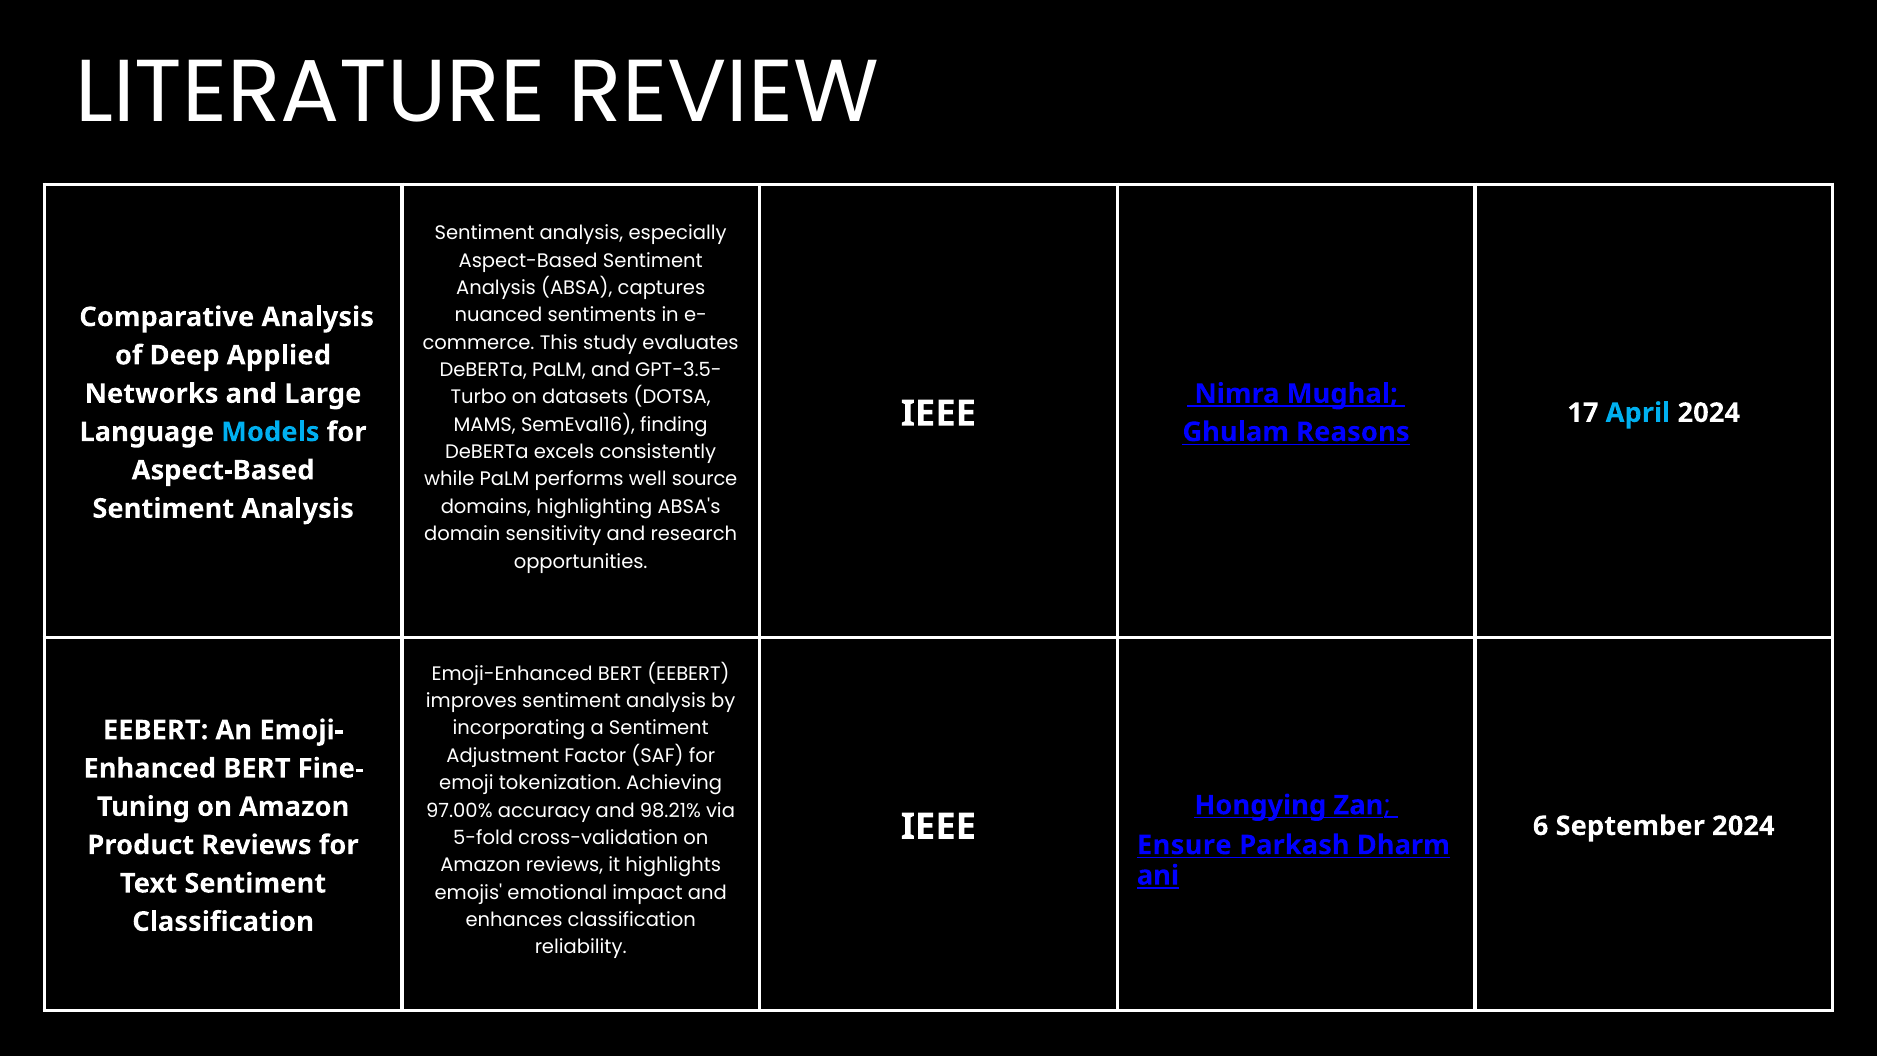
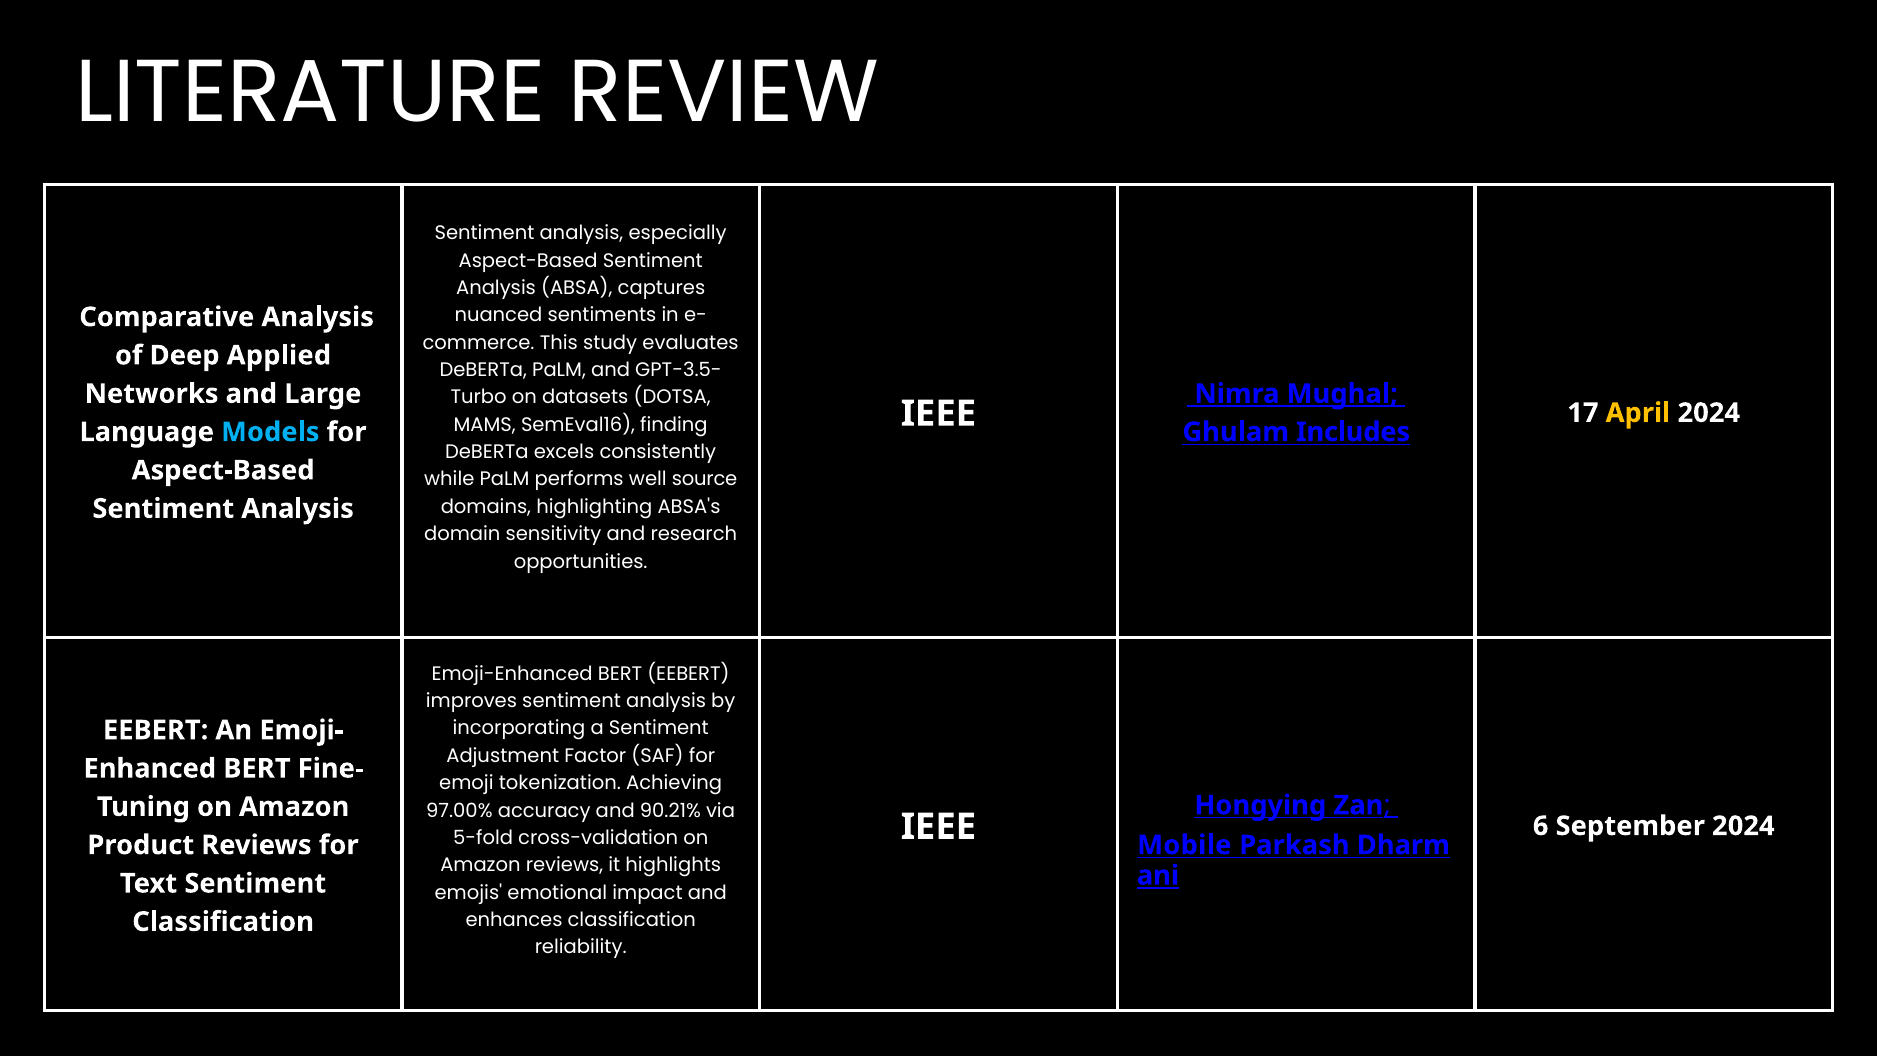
April colour: light blue -> yellow
Reasons: Reasons -> Includes
98.21%: 98.21% -> 90.21%
Ensure: Ensure -> Mobile
